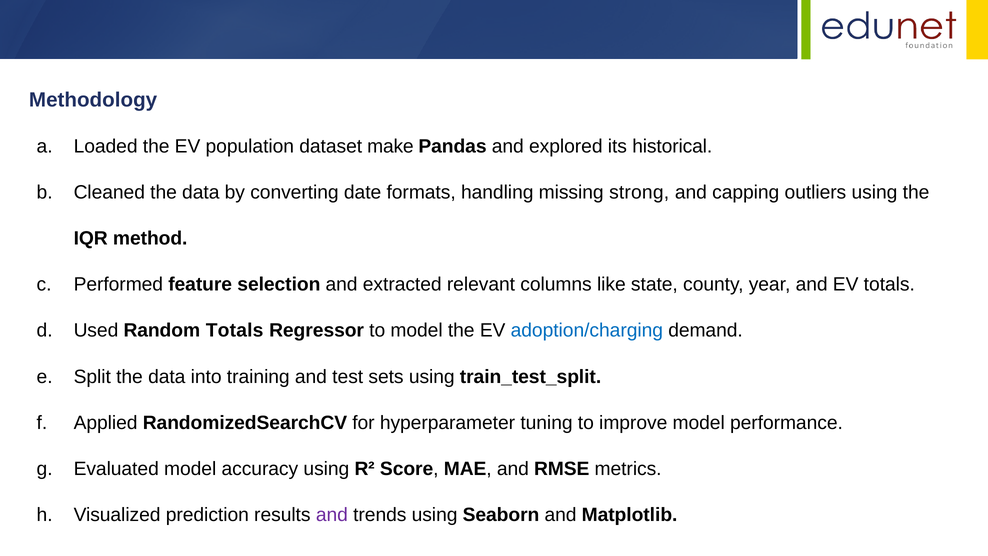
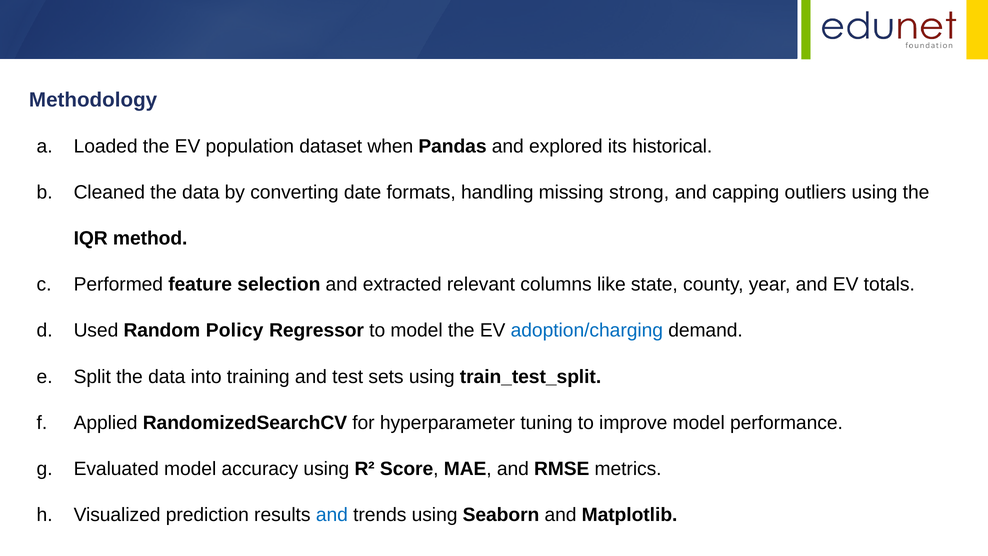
make: make -> when
Random Totals: Totals -> Policy
and at (332, 515) colour: purple -> blue
